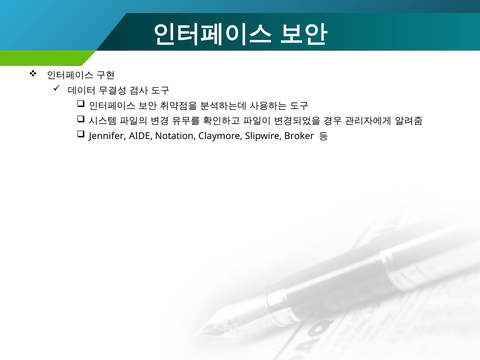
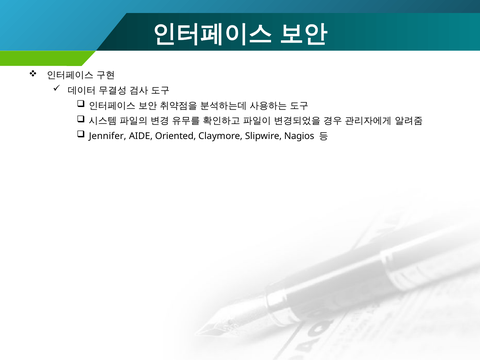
Notation: Notation -> Oriented
Broker: Broker -> Nagios
